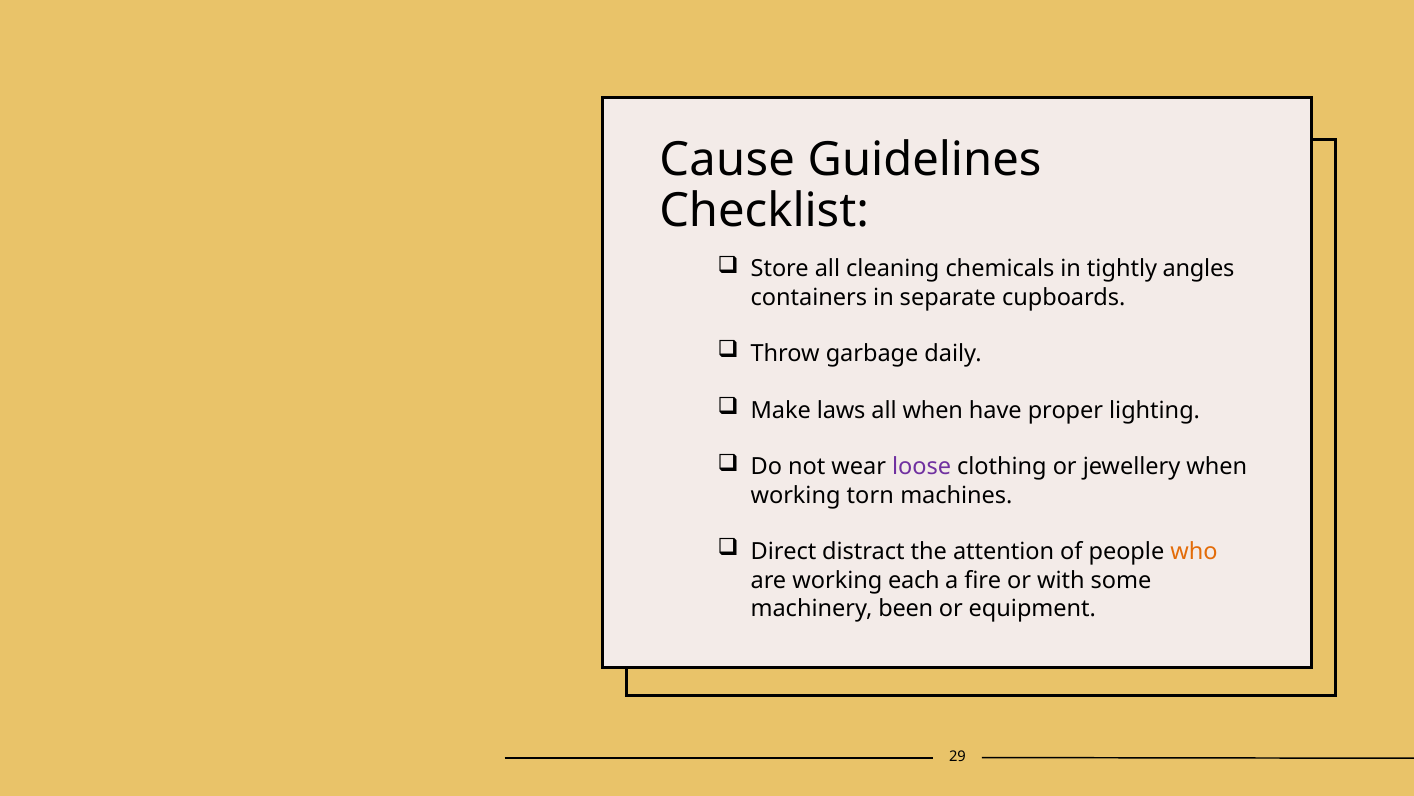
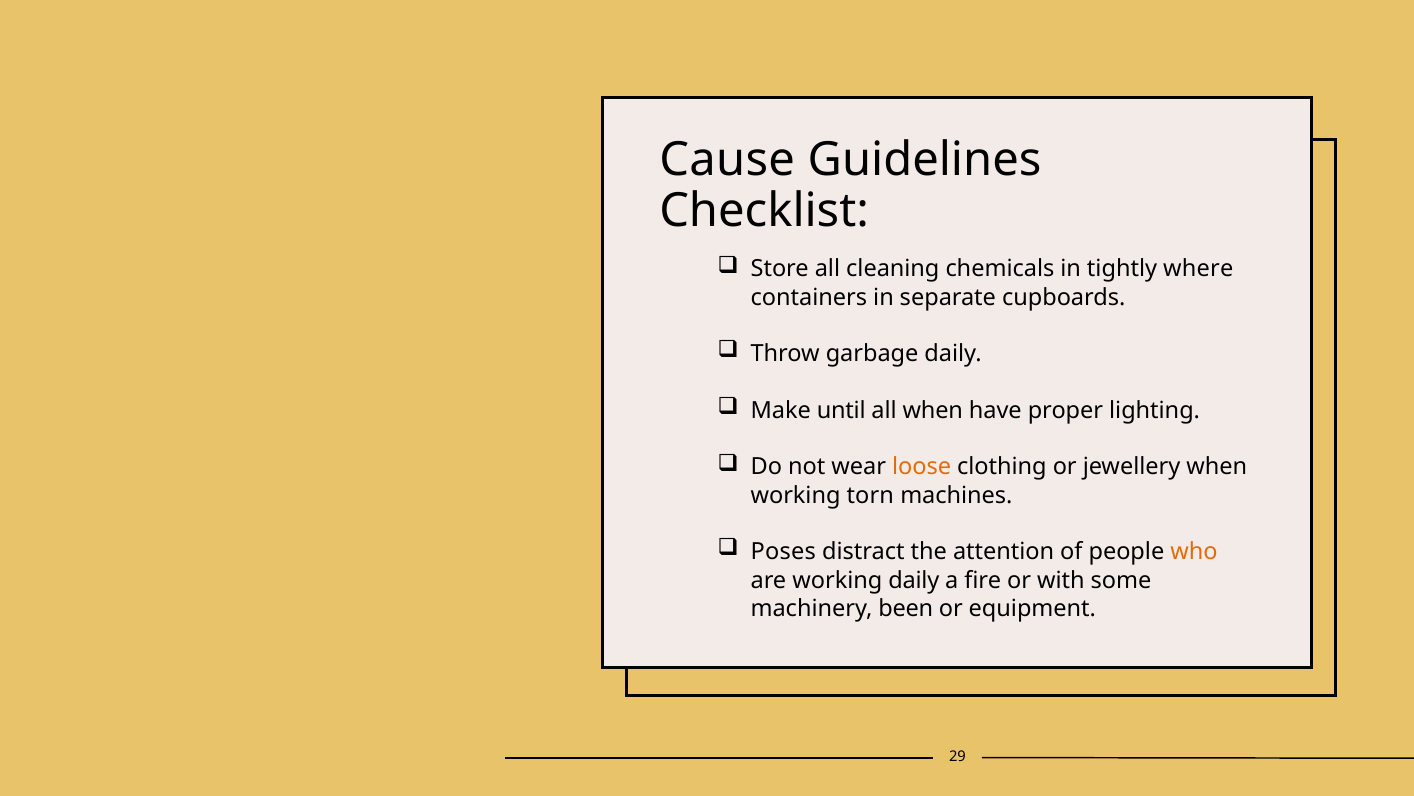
angles: angles -> where
laws: laws -> until
loose colour: purple -> orange
Direct: Direct -> Poses
working each: each -> daily
